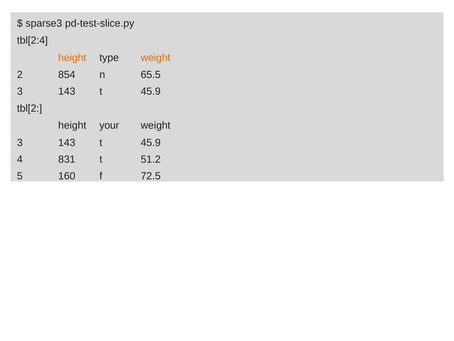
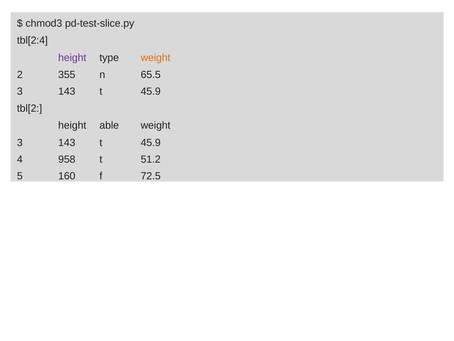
sparse3: sparse3 -> chmod3
height at (72, 58) colour: orange -> purple
854: 854 -> 355
your: your -> able
831: 831 -> 958
